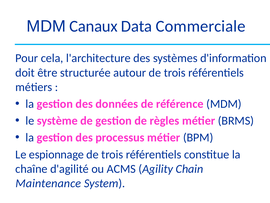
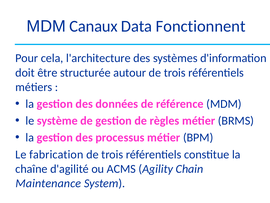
Commerciale: Commerciale -> Fonctionnent
espionnage: espionnage -> fabrication
